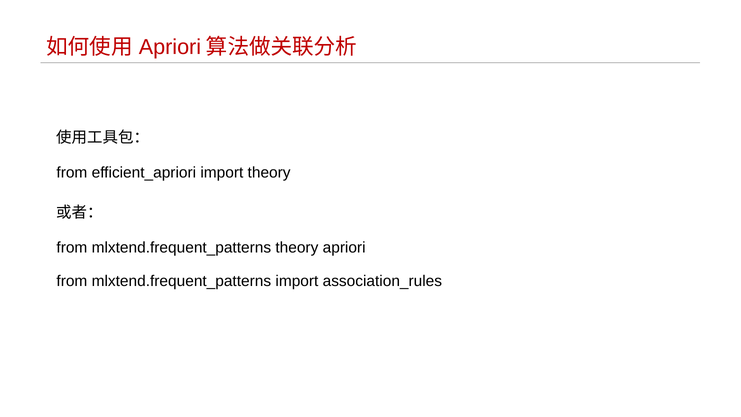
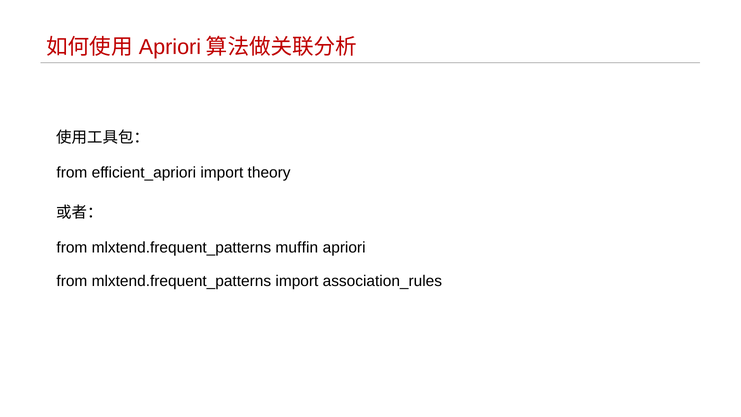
mlxtend.frequent_patterns theory: theory -> muffin
